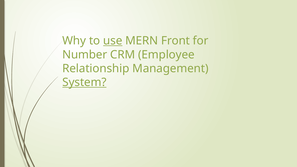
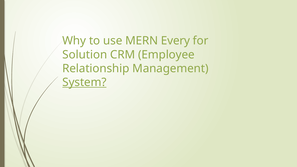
use underline: present -> none
Front: Front -> Every
Number: Number -> Solution
